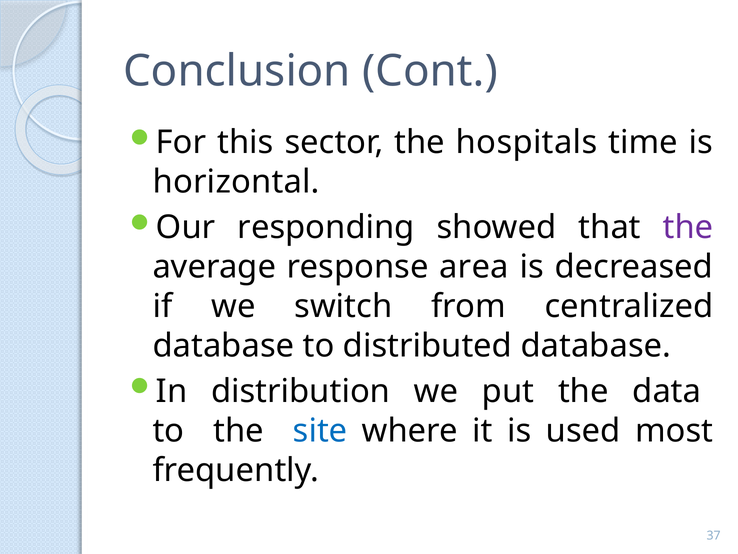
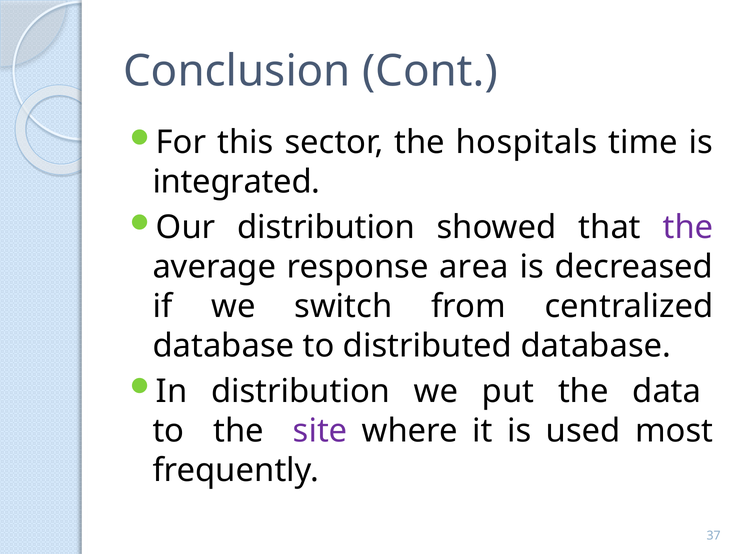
horizontal: horizontal -> integrated
Our responding: responding -> distribution
site colour: blue -> purple
